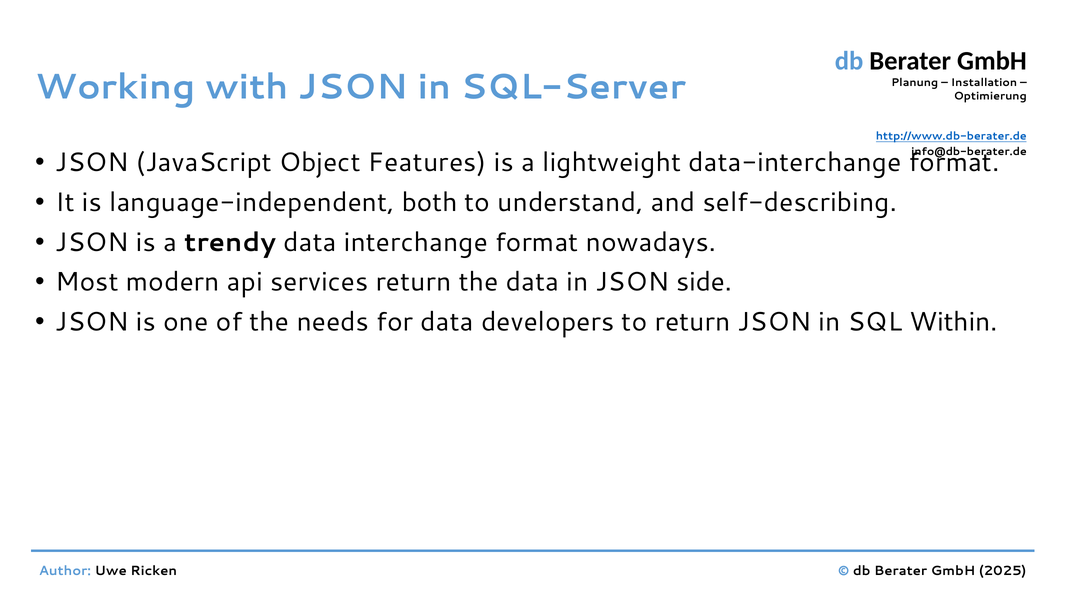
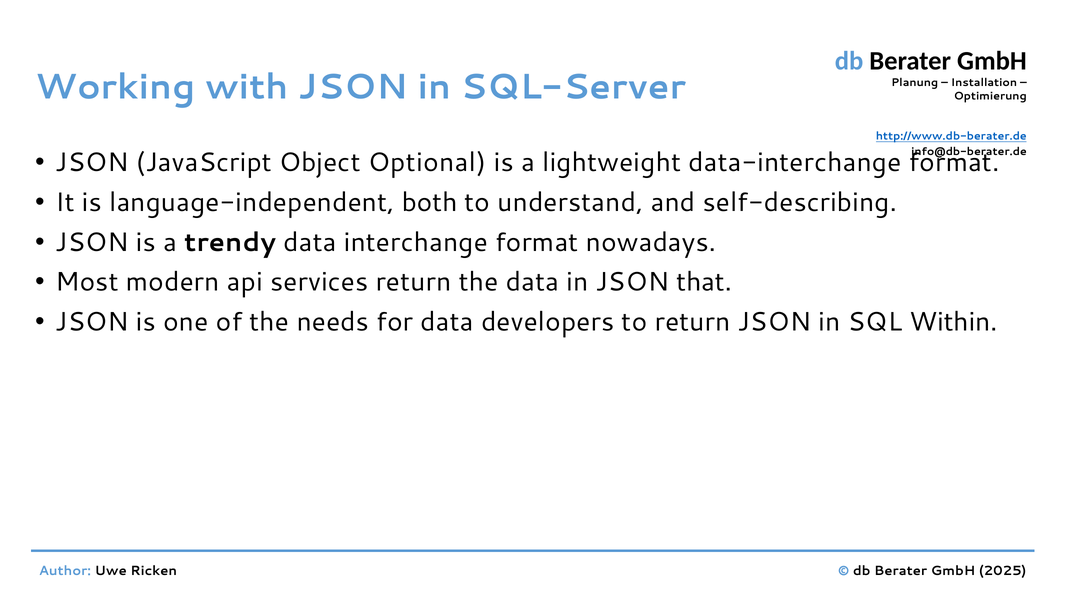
Features: Features -> Optional
side: side -> that
